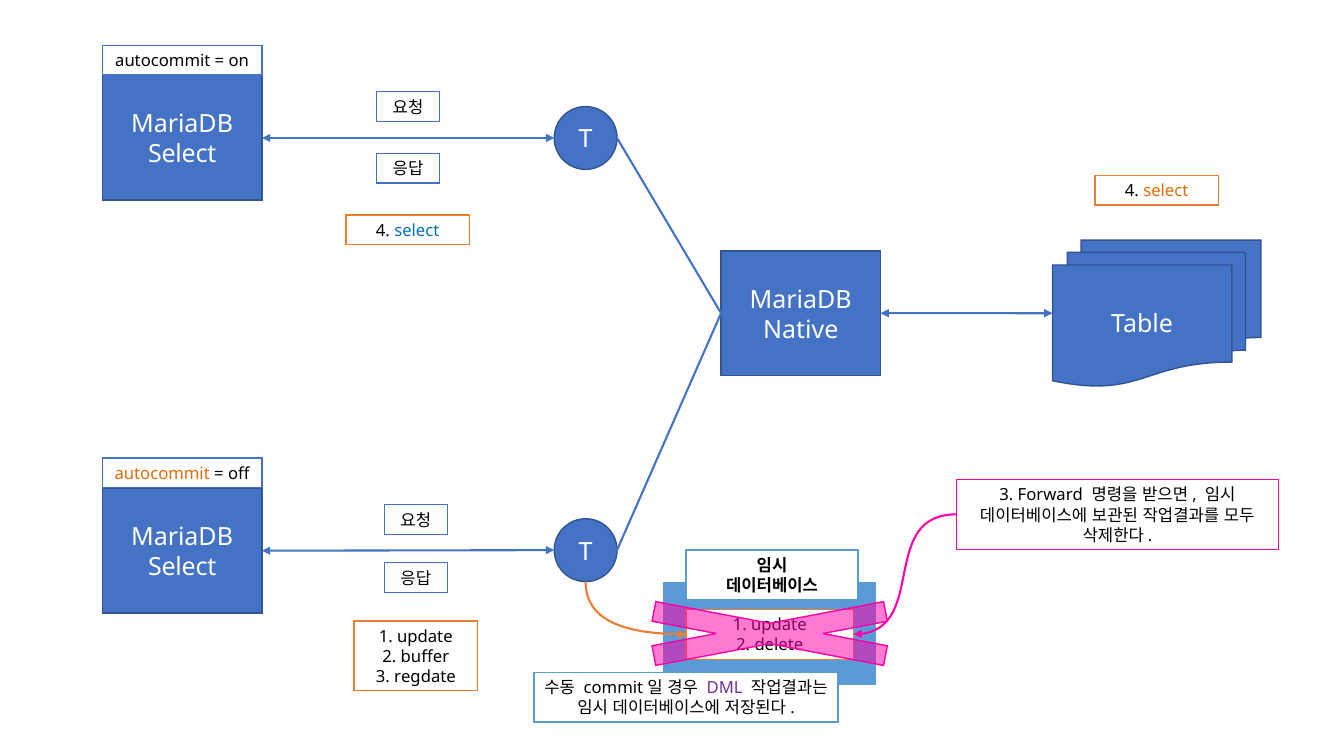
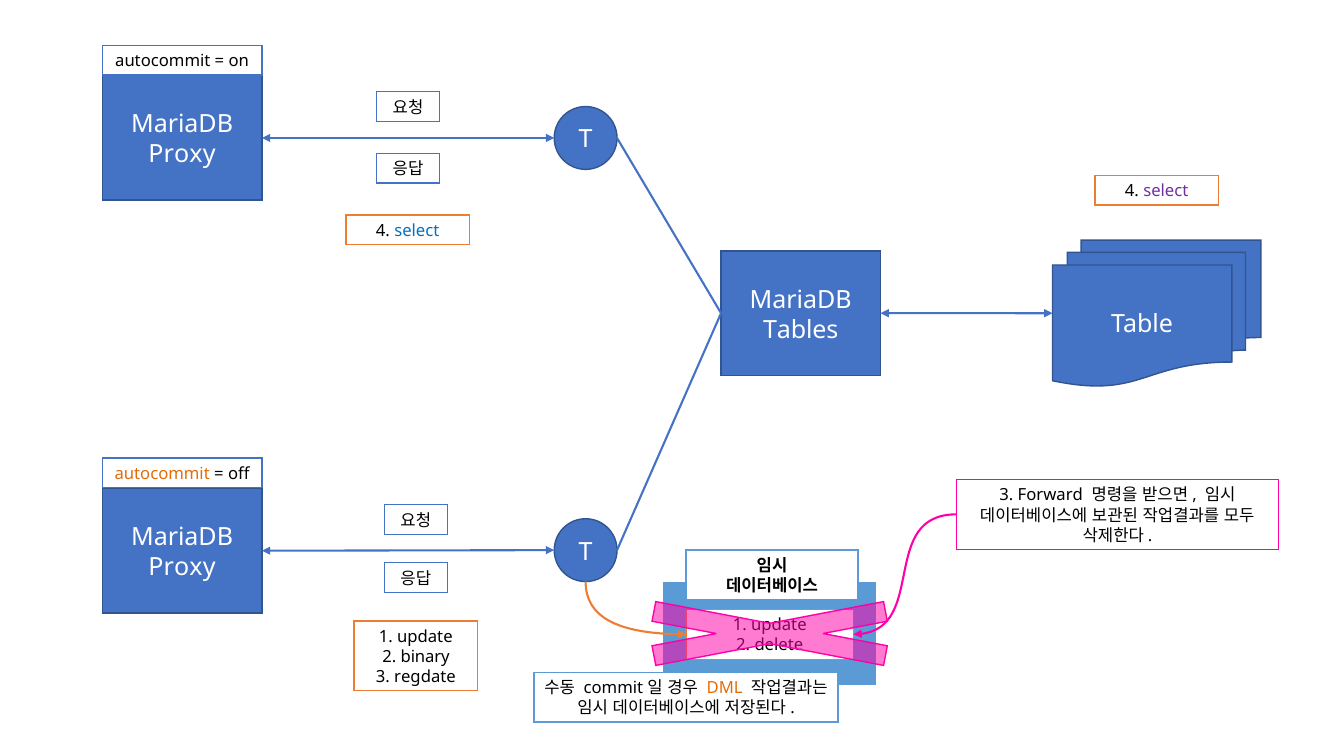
Select at (182, 155): Select -> Proxy
select at (1166, 191) colour: orange -> purple
Native: Native -> Tables
Select at (182, 567): Select -> Proxy
buffer: buffer -> binary
DML colour: purple -> orange
